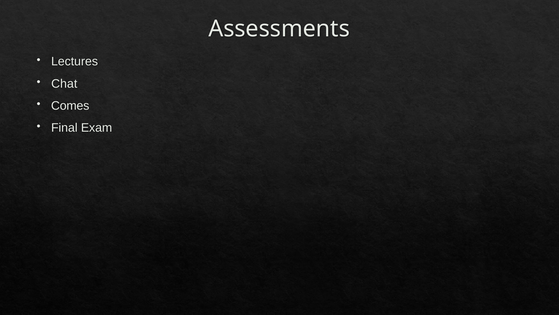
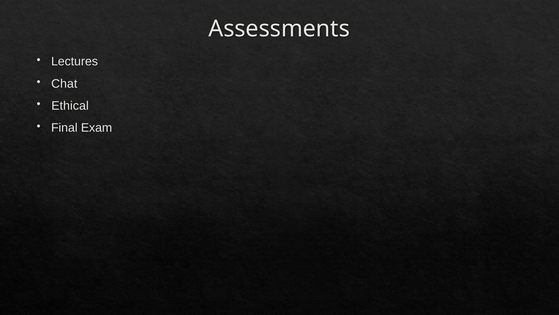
Comes: Comes -> Ethical
